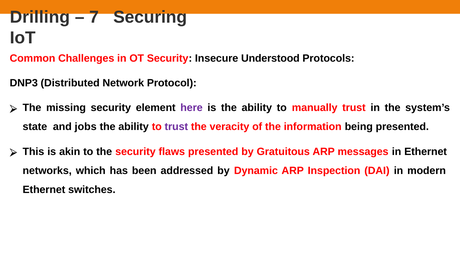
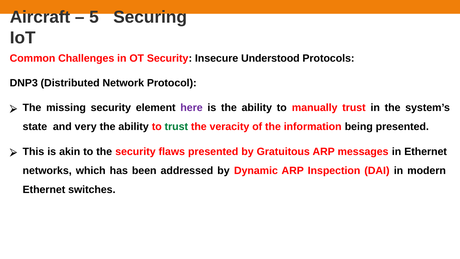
Drilling: Drilling -> Aircraft
7: 7 -> 5
jobs: jobs -> very
trust at (176, 127) colour: purple -> green
